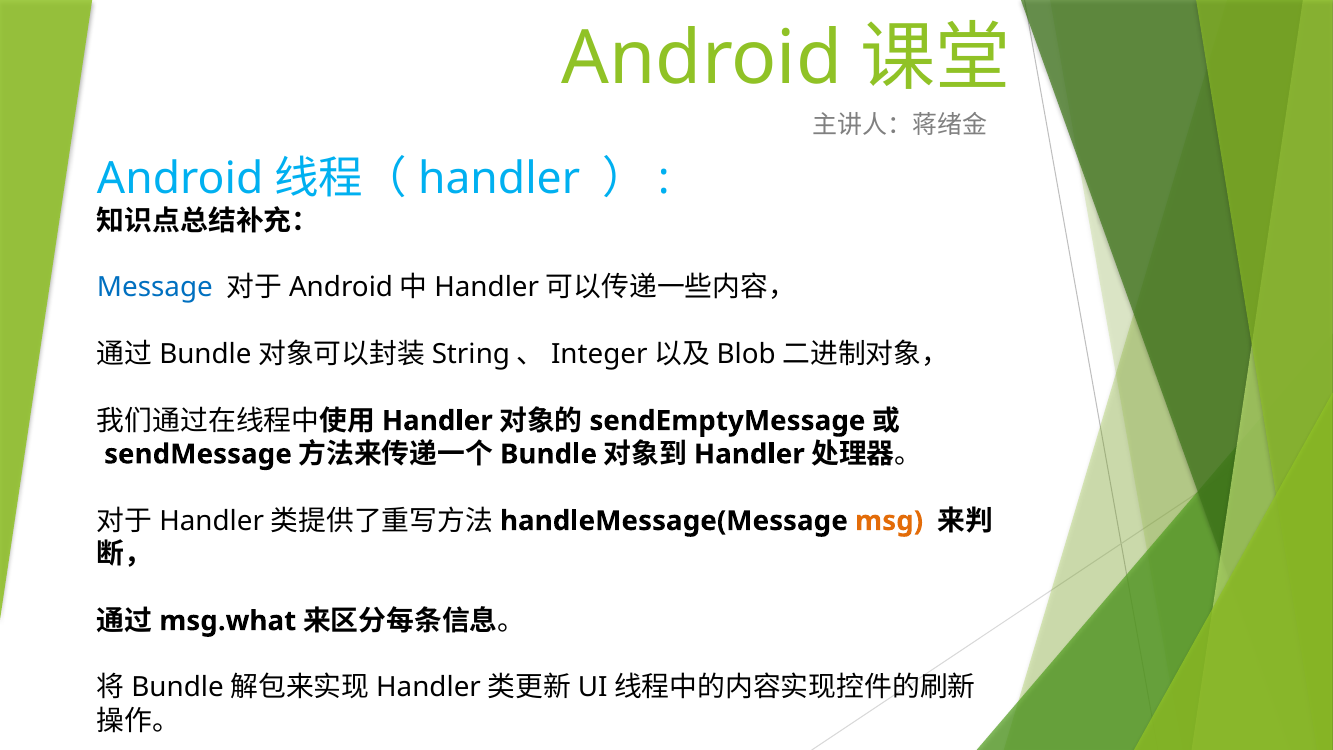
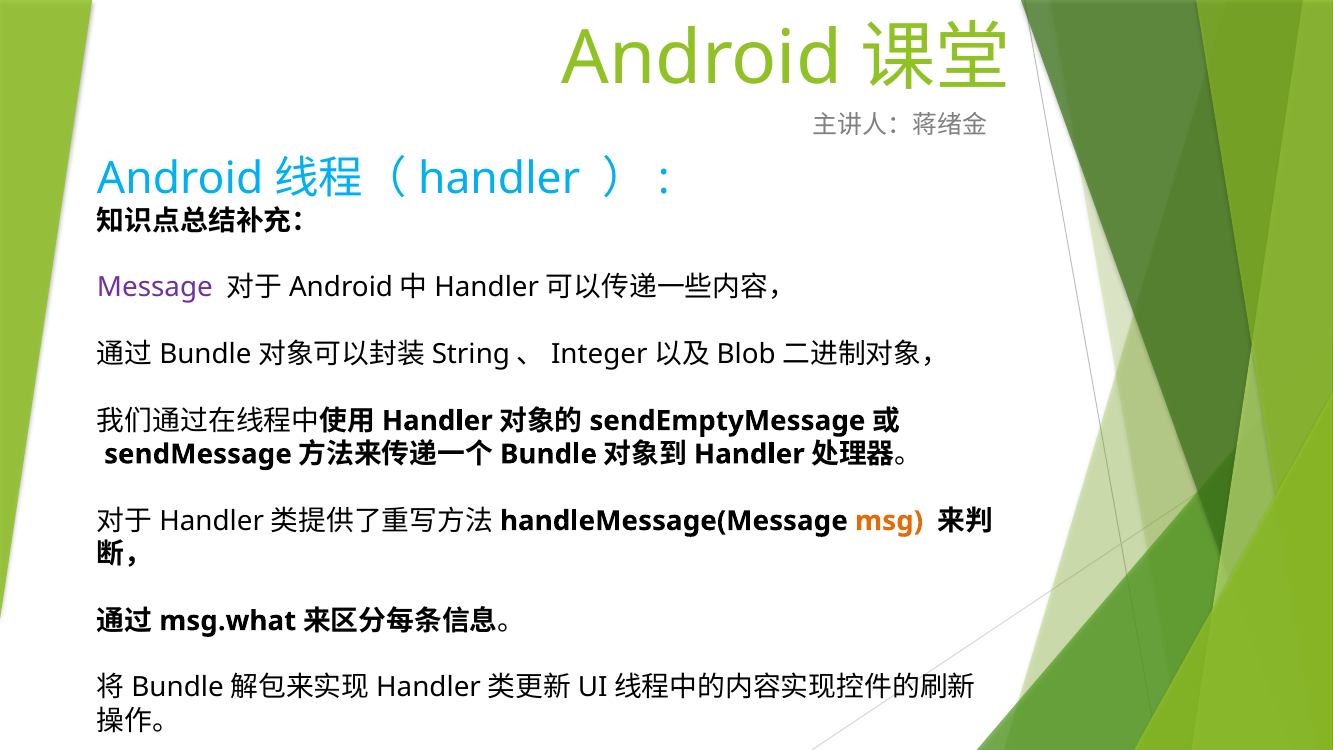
Message colour: blue -> purple
